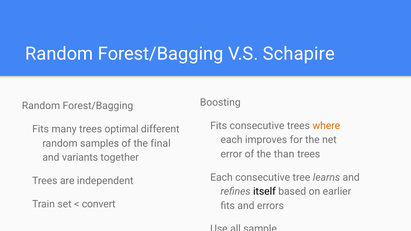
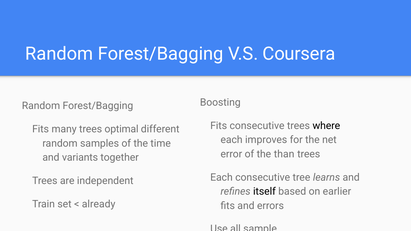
Schapire: Schapire -> Coursera
where colour: orange -> black
final: final -> time
convert: convert -> already
